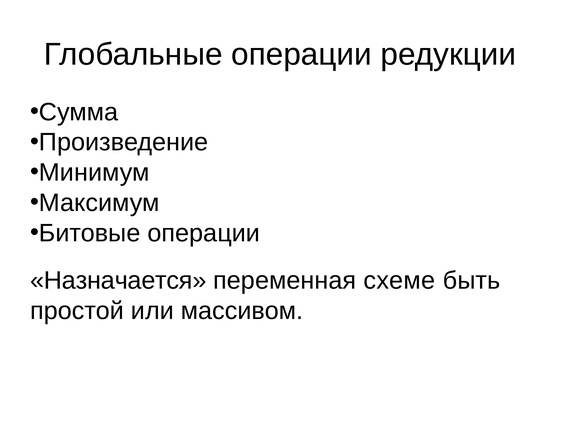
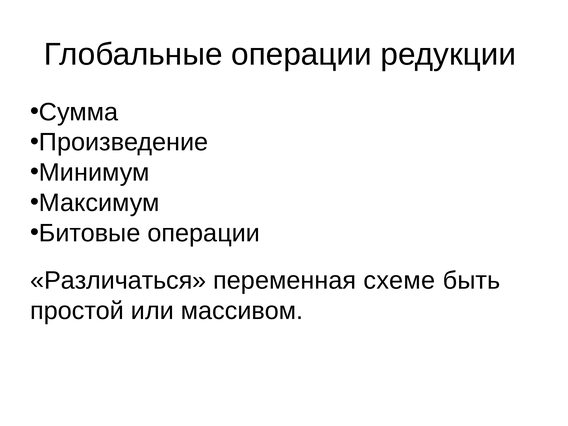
Назначается: Назначается -> Различаться
